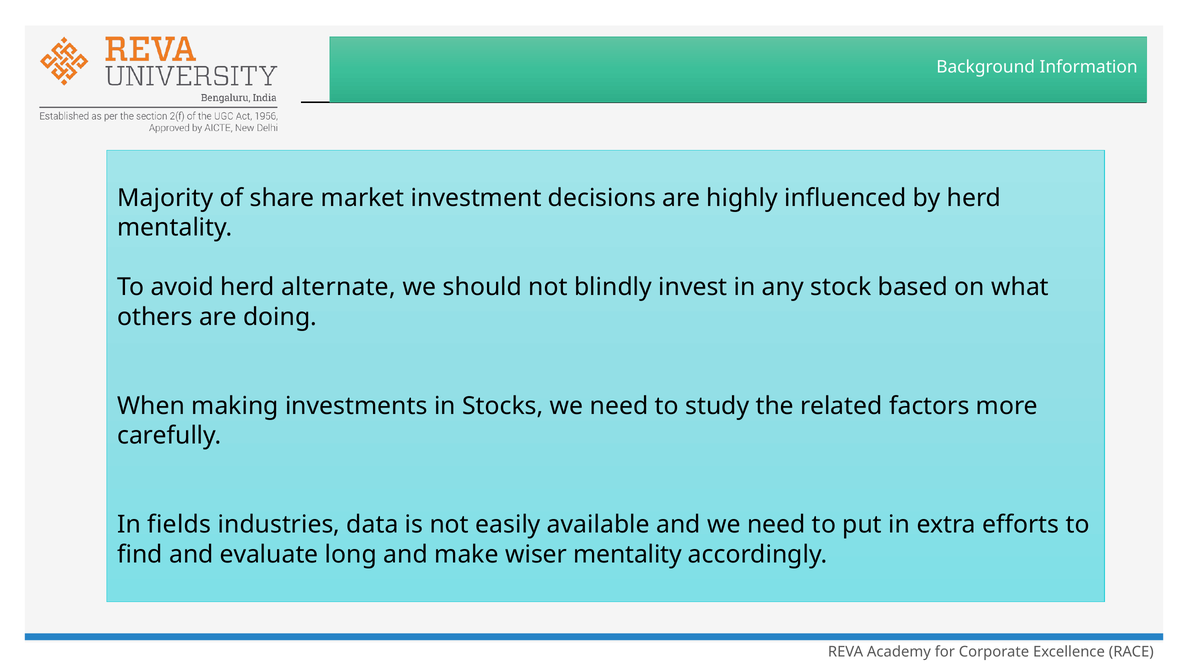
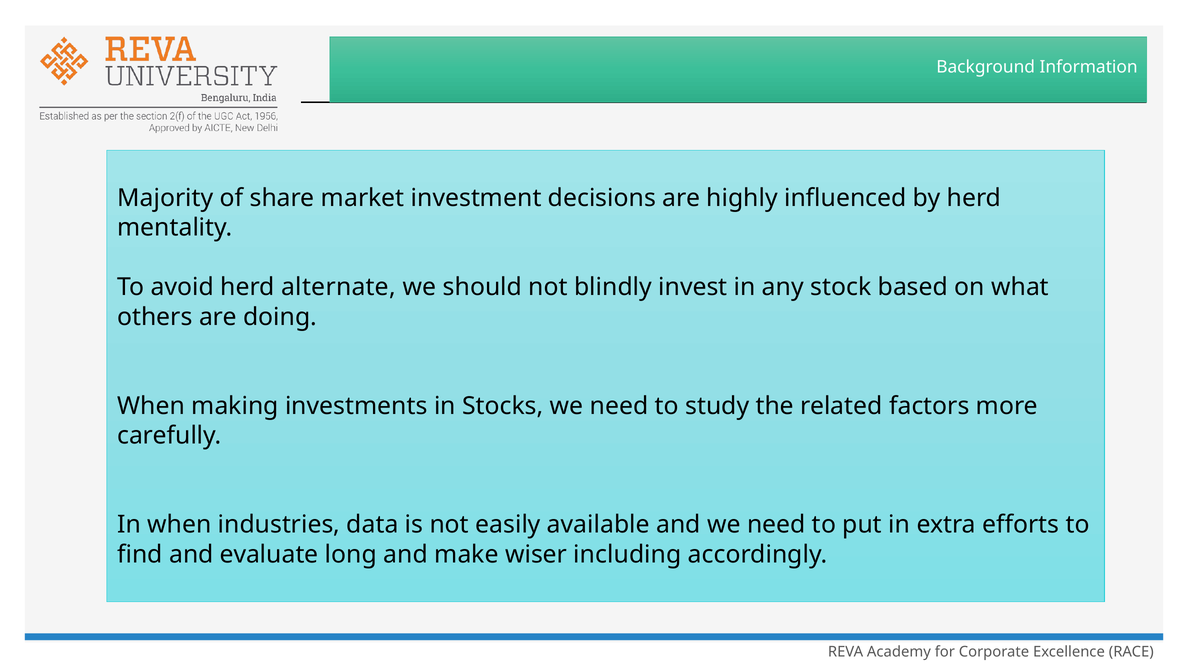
In fields: fields -> when
wiser mentality: mentality -> including
